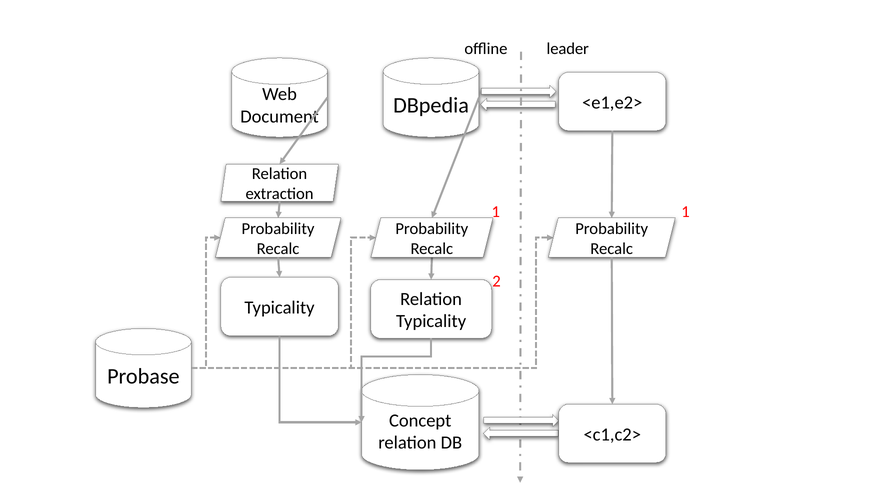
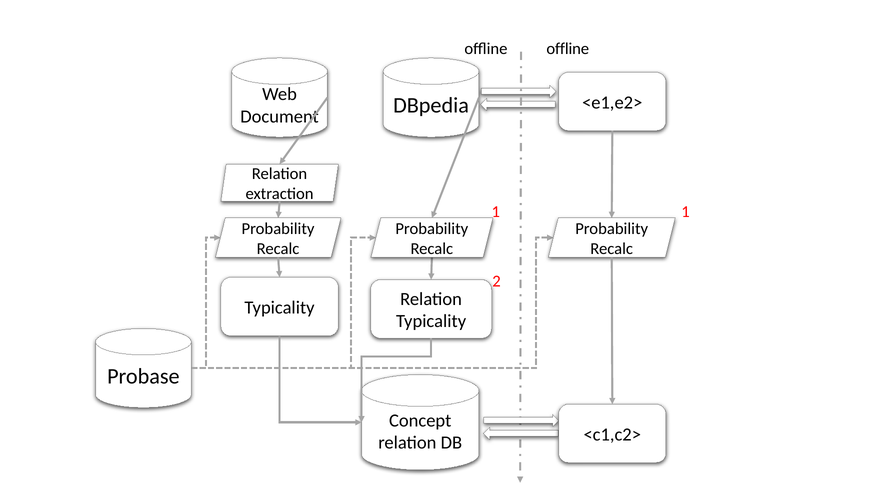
offline leader: leader -> offline
